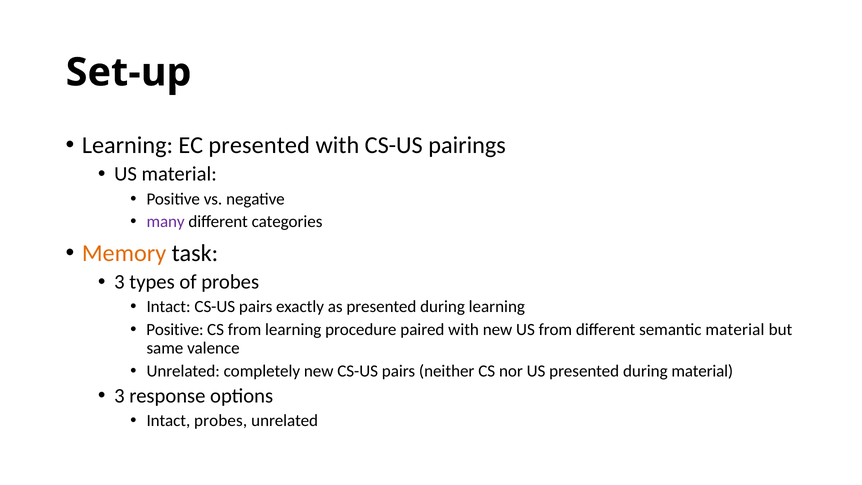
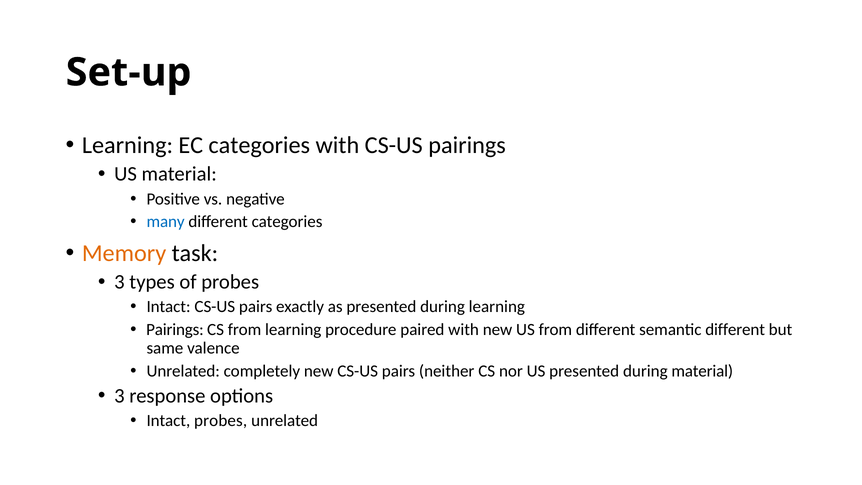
EC presented: presented -> categories
many colour: purple -> blue
Positive at (175, 330): Positive -> Pairings
semantic material: material -> different
